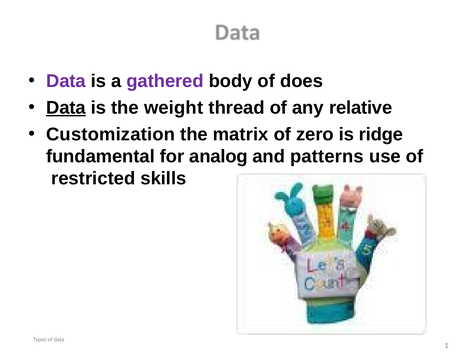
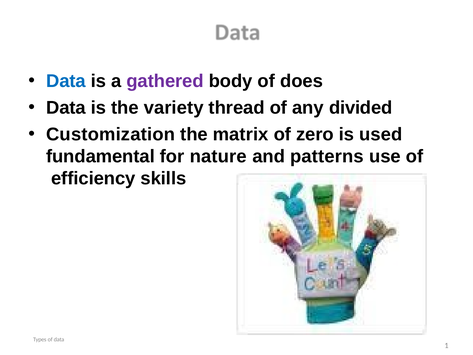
Data at (66, 81) colour: purple -> blue
Data at (66, 108) underline: present -> none
weight: weight -> variety
relative: relative -> divided
ridge: ridge -> used
analog: analog -> nature
restricted: restricted -> efficiency
